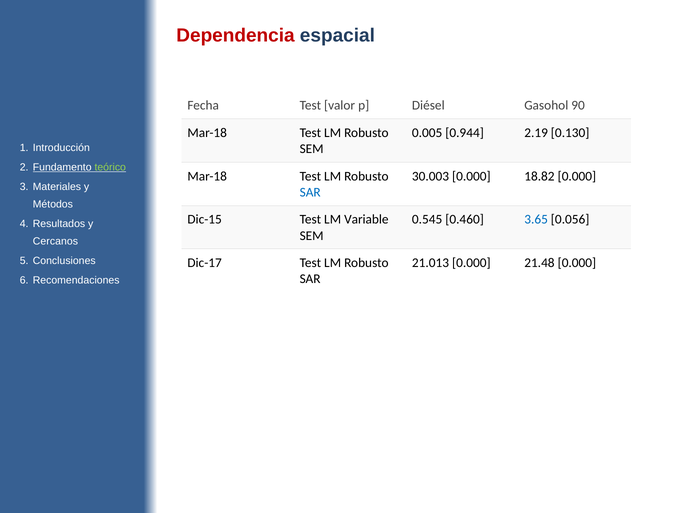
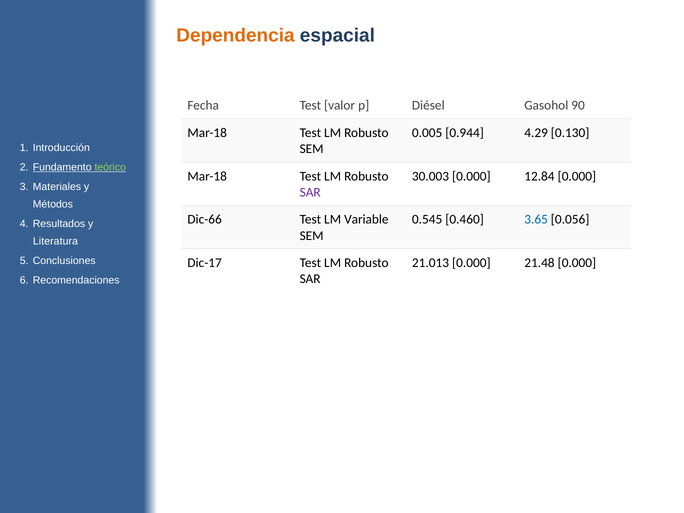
Dependencia colour: red -> orange
2.19: 2.19 -> 4.29
18.82: 18.82 -> 12.84
SAR at (310, 192) colour: blue -> purple
Dic-15: Dic-15 -> Dic-66
Cercanos: Cercanos -> Literatura
